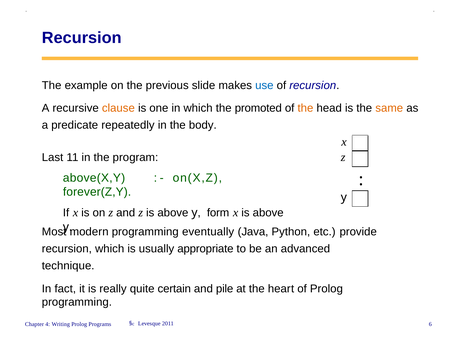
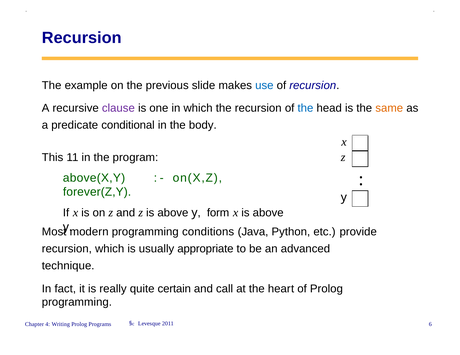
clause colour: orange -> purple
the promoted: promoted -> recursion
the at (305, 108) colour: orange -> blue
repeatedly: repeatedly -> conditional
Last: Last -> This
eventually: eventually -> conditions
pile: pile -> call
